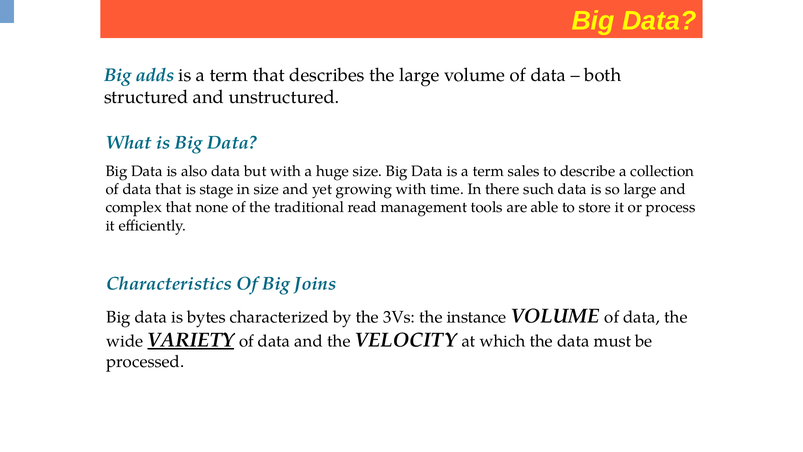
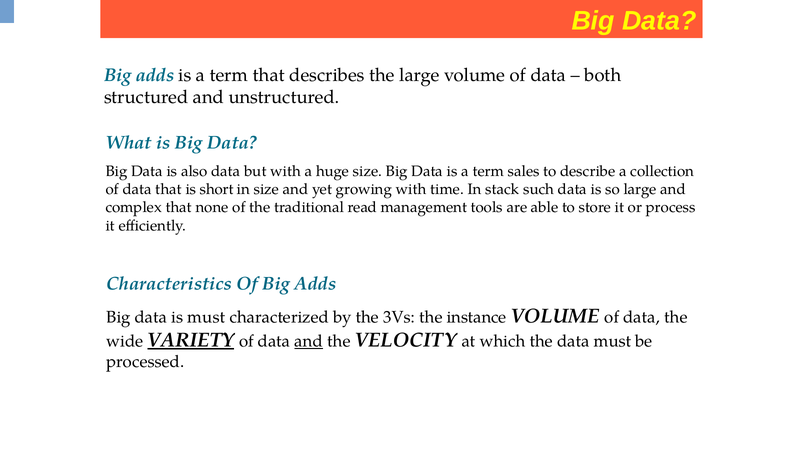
stage: stage -> short
there: there -> stack
Of Big Joins: Joins -> Adds
is bytes: bytes -> must
and at (309, 341) underline: none -> present
